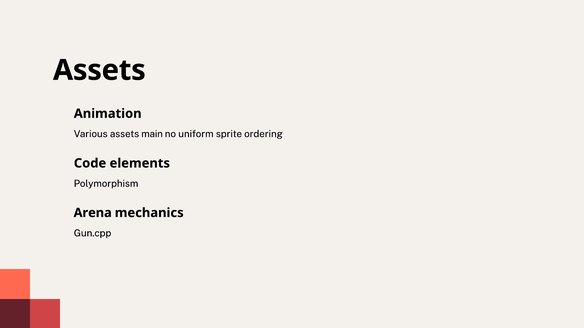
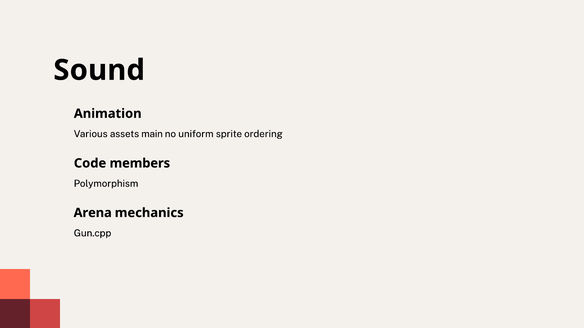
Assets at (99, 70): Assets -> Sound
elements: elements -> members
